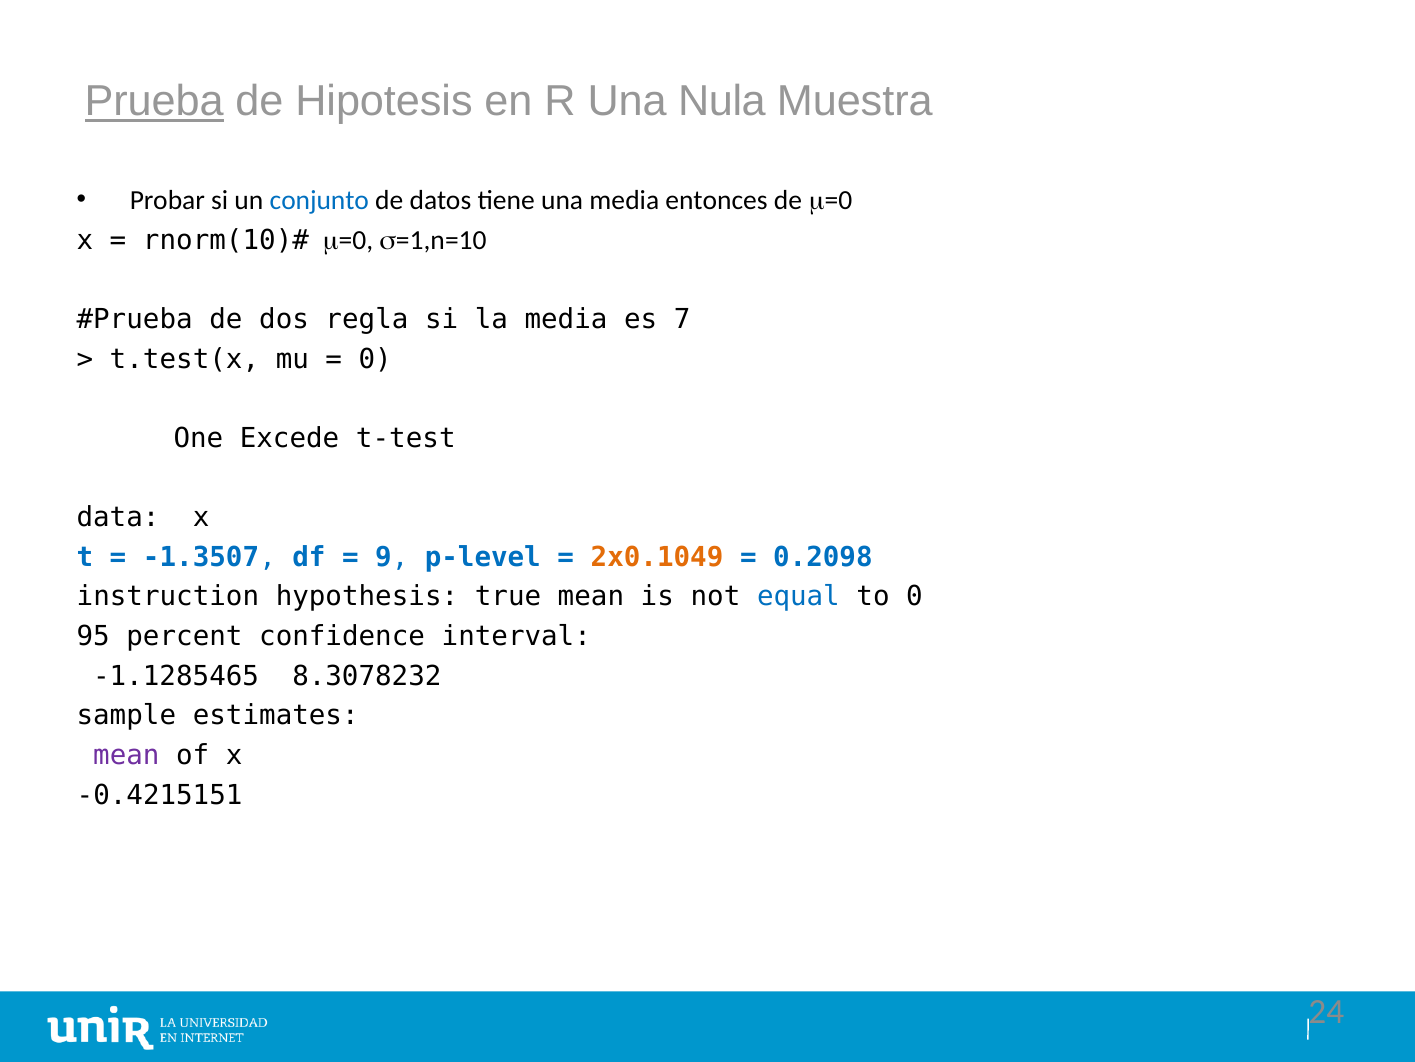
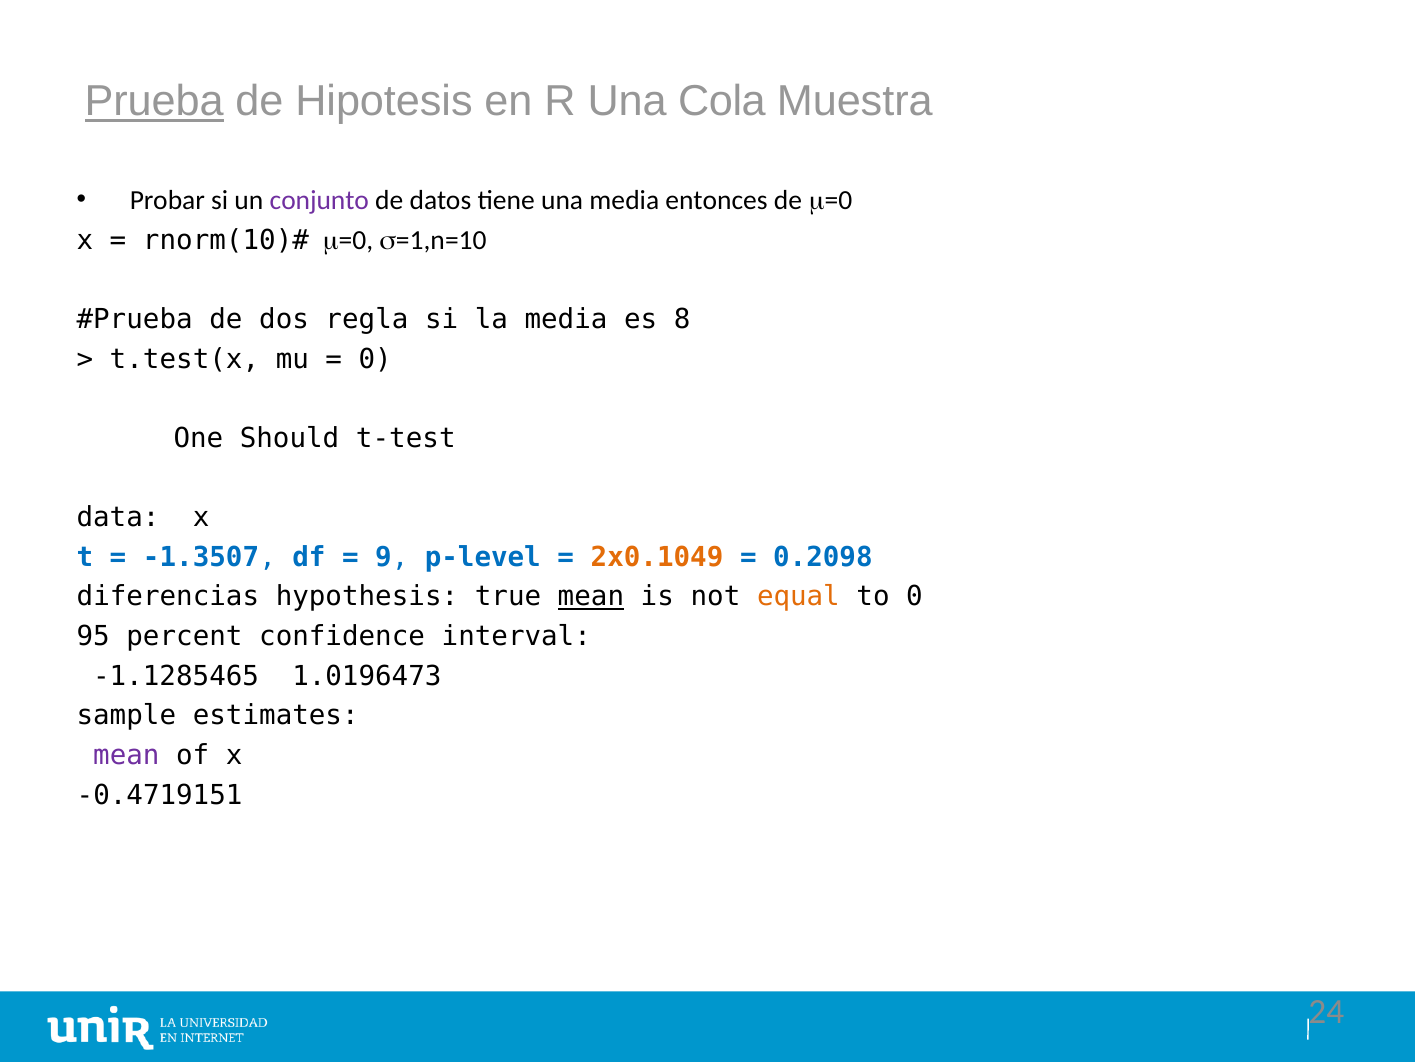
Nula: Nula -> Cola
conjunto colour: blue -> purple
7: 7 -> 8
Excede: Excede -> Should
instruction: instruction -> diferencias
mean at (591, 596) underline: none -> present
equal colour: blue -> orange
8.3078232: 8.3078232 -> 1.0196473
-0.4215151: -0.4215151 -> -0.4719151
